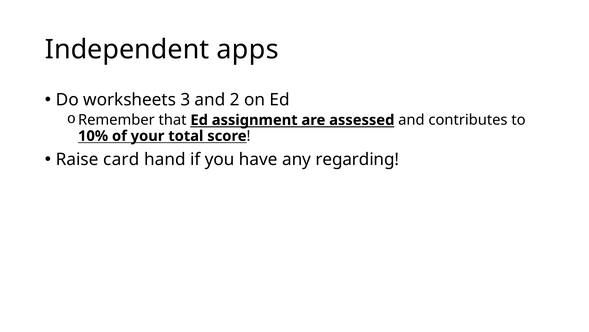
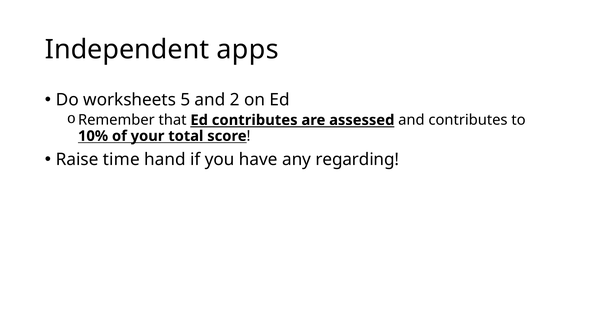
3: 3 -> 5
Ed assignment: assignment -> contributes
card: card -> time
